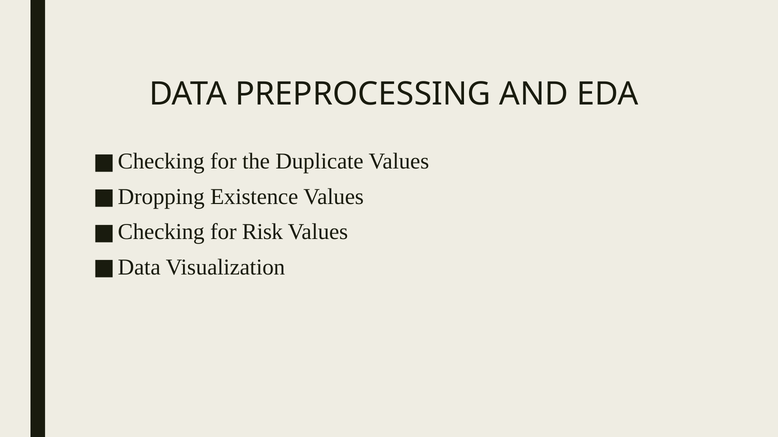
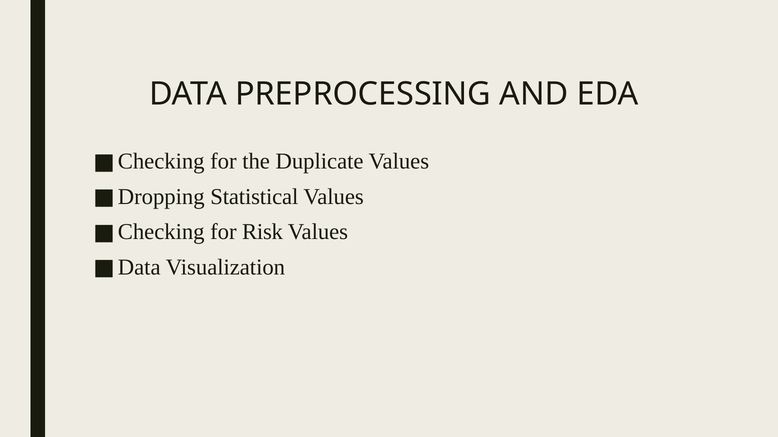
Existence: Existence -> Statistical
